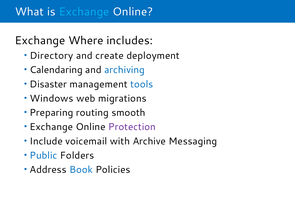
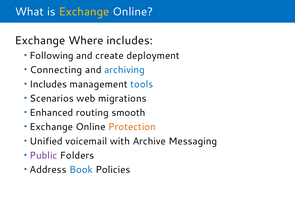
Exchange at (84, 12) colour: light blue -> yellow
Directory: Directory -> Following
Calendaring: Calendaring -> Connecting
Disaster at (48, 84): Disaster -> Includes
Windows: Windows -> Scenarios
Preparing: Preparing -> Enhanced
Protection colour: purple -> orange
Include: Include -> Unified
Public colour: blue -> purple
